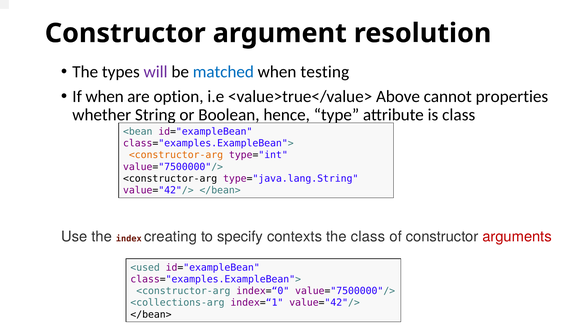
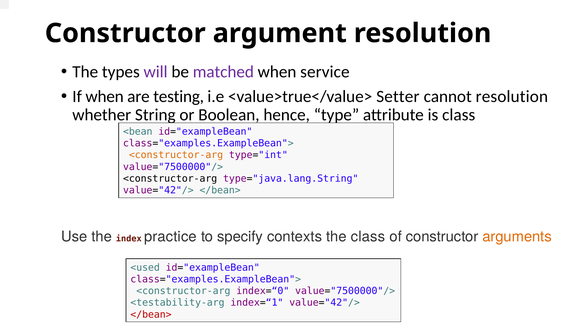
matched colour: blue -> purple
testing: testing -> service
option: option -> testing
Above: Above -> Setter
cannot properties: properties -> resolution
creating: creating -> practice
arguments colour: red -> orange
<collections-arg: <collections-arg -> <testability-arg
</bean> at (151, 314) colour: black -> red
